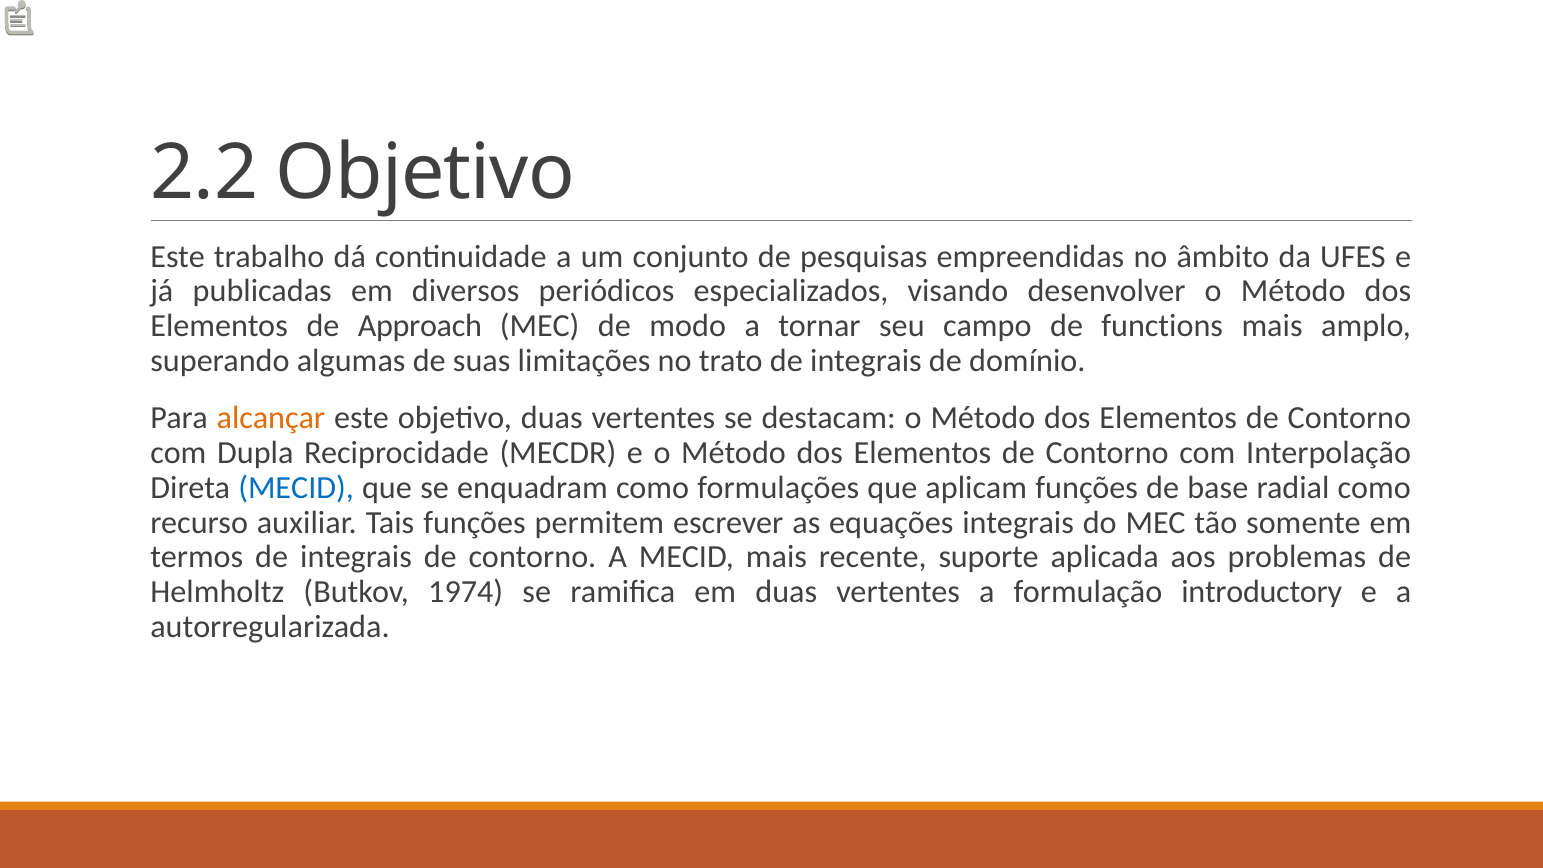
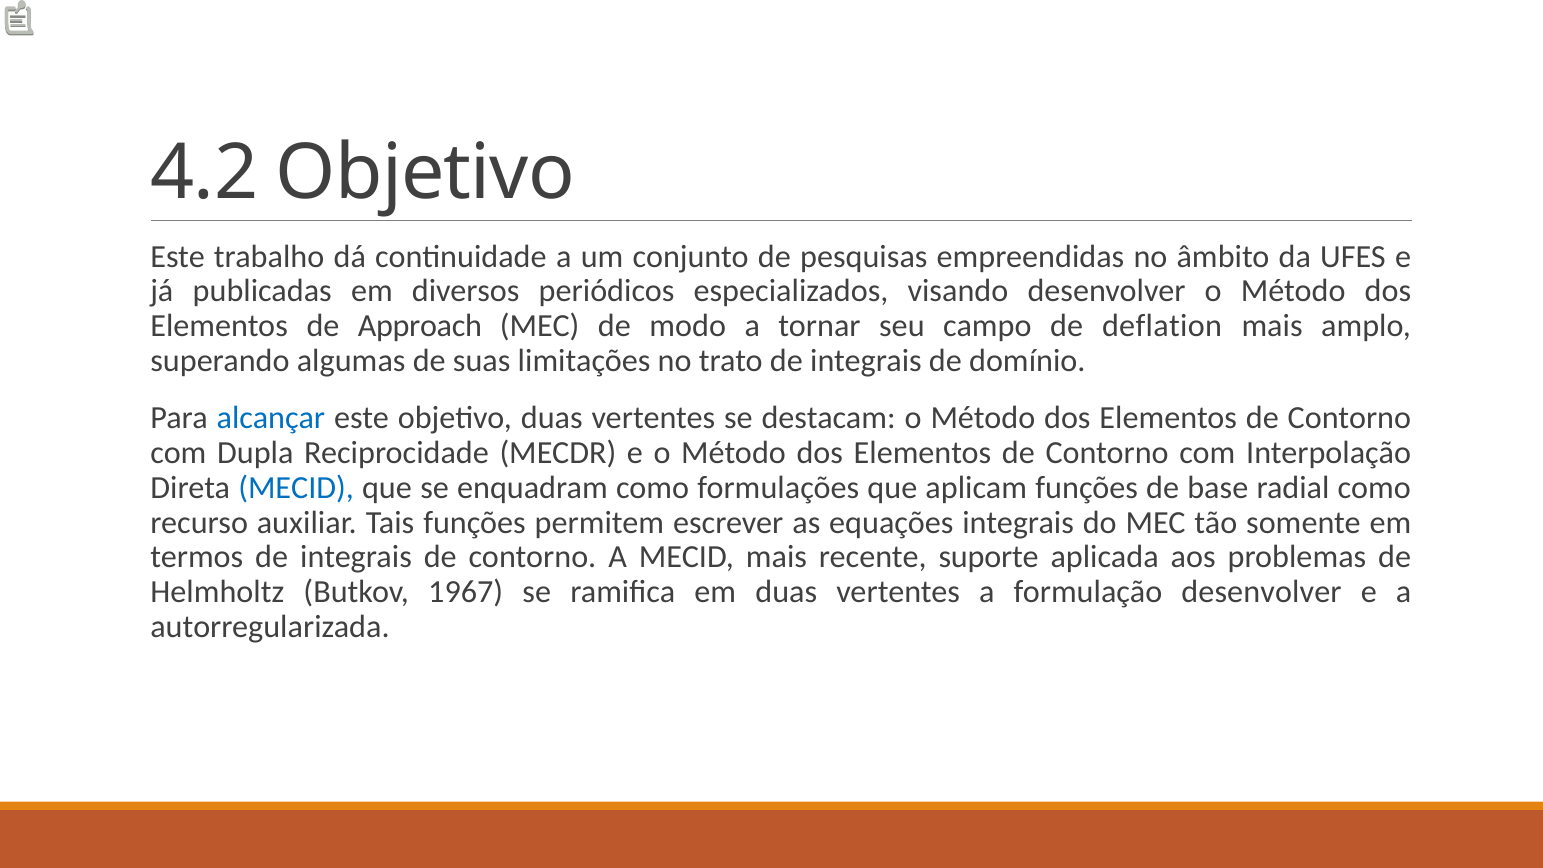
2.2: 2.2 -> 4.2
functions: functions -> deflation
alcançar colour: orange -> blue
1974: 1974 -> 1967
formulação introductory: introductory -> desenvolver
